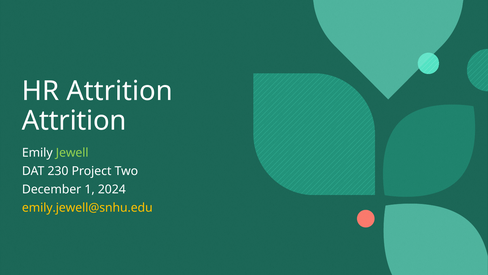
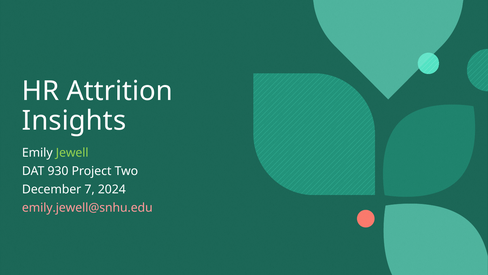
Attrition at (74, 120): Attrition -> Insights
230: 230 -> 930
1: 1 -> 7
emily.jewell@snhu.edu colour: yellow -> pink
